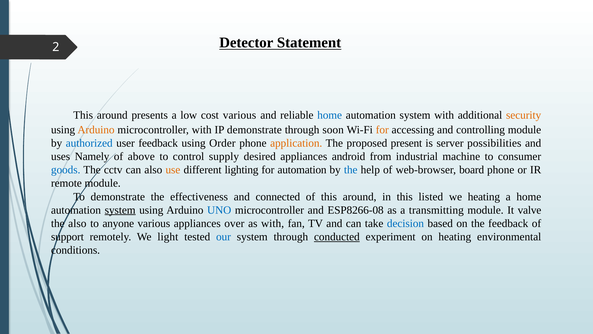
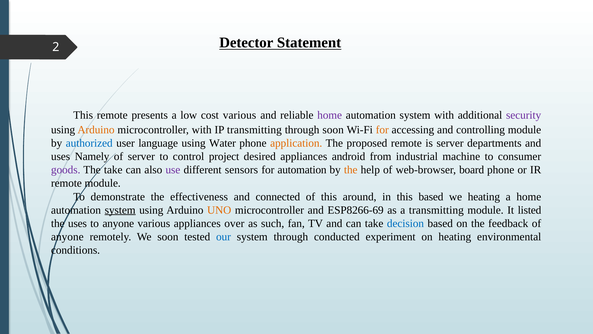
around at (112, 115): around -> remote
home at (330, 115) colour: blue -> purple
security colour: orange -> purple
IP demonstrate: demonstrate -> transmitting
user feedback: feedback -> language
Order: Order -> Water
proposed present: present -> remote
possibilities: possibilities -> departments
of above: above -> server
supply: supply -> project
goods colour: blue -> purple
The cctv: cctv -> take
use colour: orange -> purple
lighting: lighting -> sensors
the at (351, 170) colour: blue -> orange
this listed: listed -> based
UNO colour: blue -> orange
ESP8266-08: ESP8266-08 -> ESP8266-69
valve: valve -> listed
the also: also -> uses
as with: with -> such
support at (67, 236): support -> anyone
We light: light -> soon
conducted underline: present -> none
